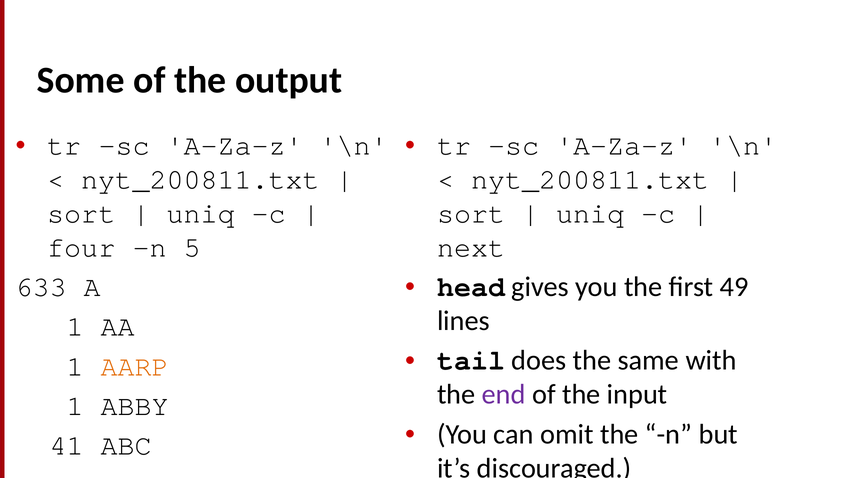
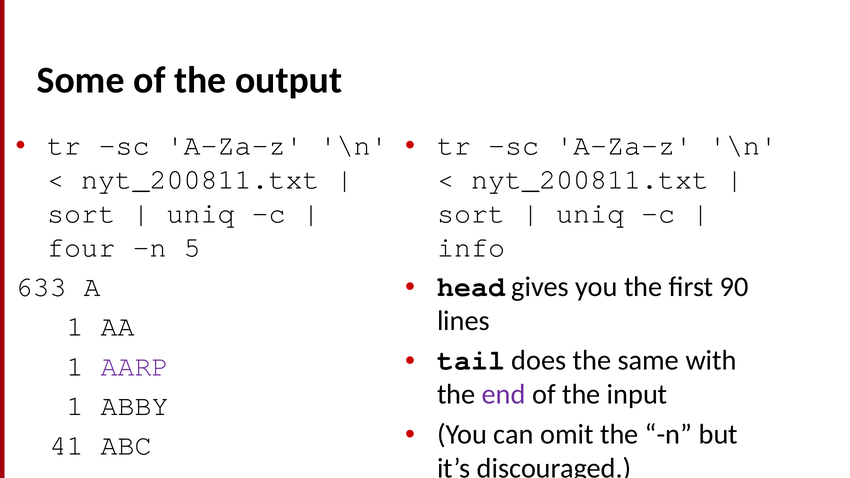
next: next -> info
49: 49 -> 90
AARP colour: orange -> purple
